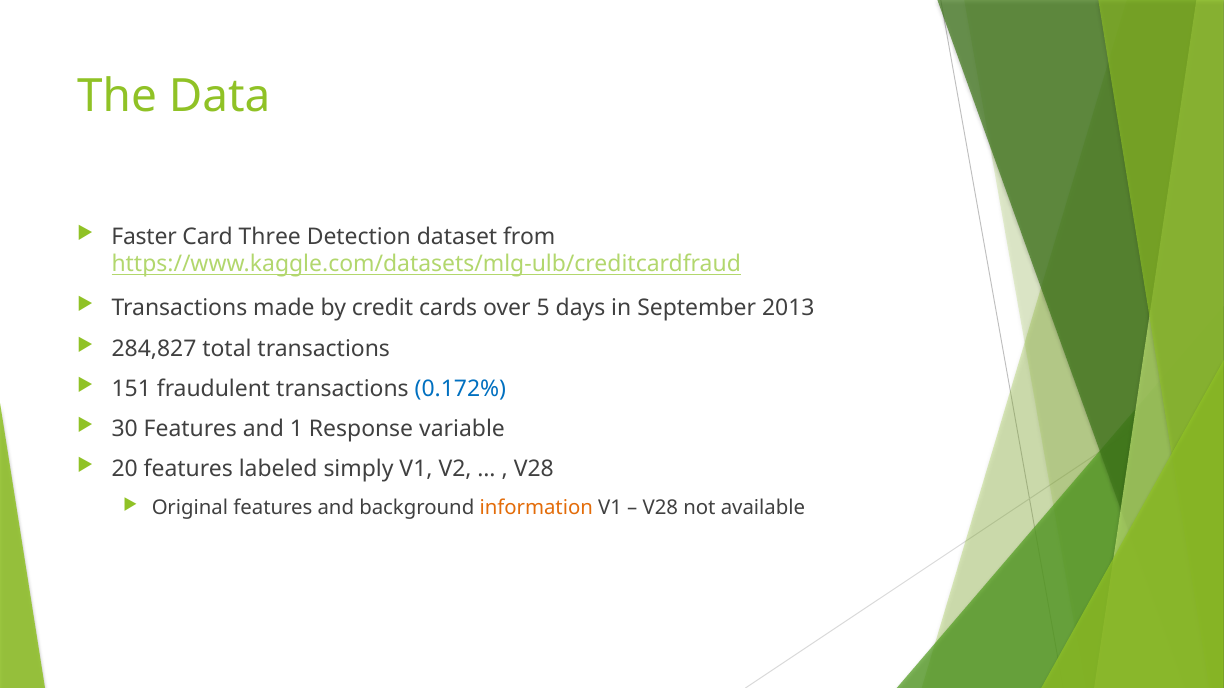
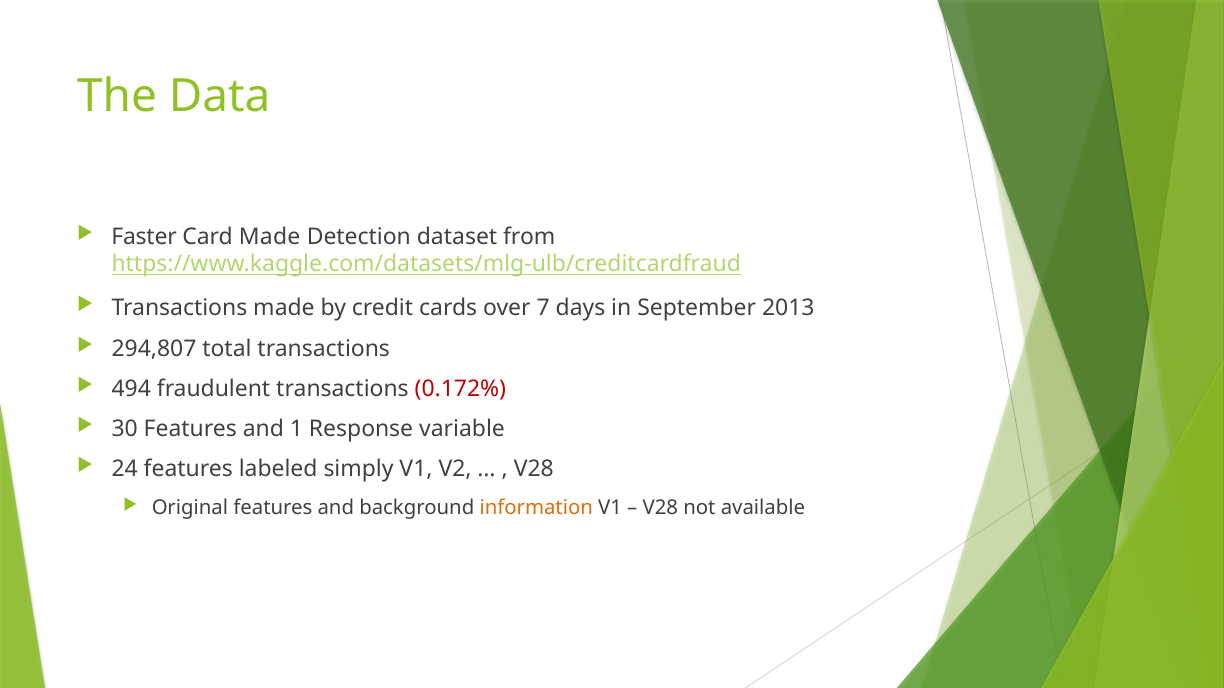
Card Three: Three -> Made
5: 5 -> 7
284,827: 284,827 -> 294,807
151: 151 -> 494
0.172% colour: blue -> red
20: 20 -> 24
